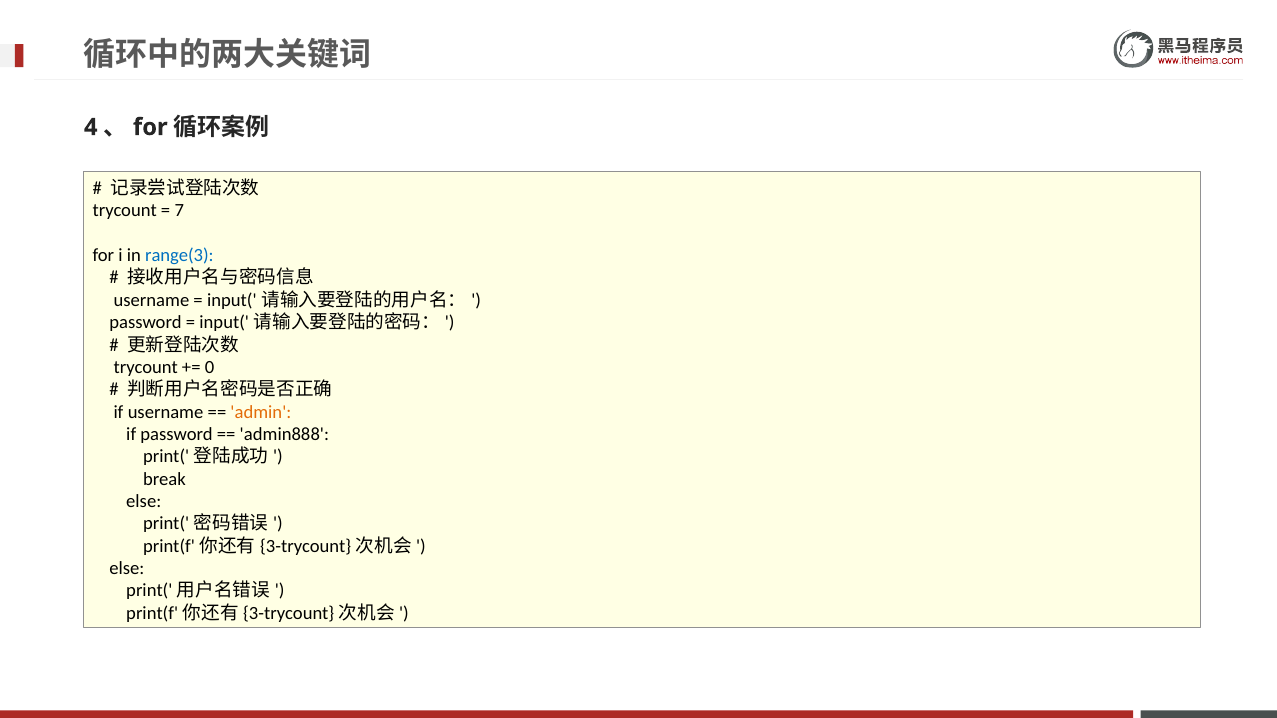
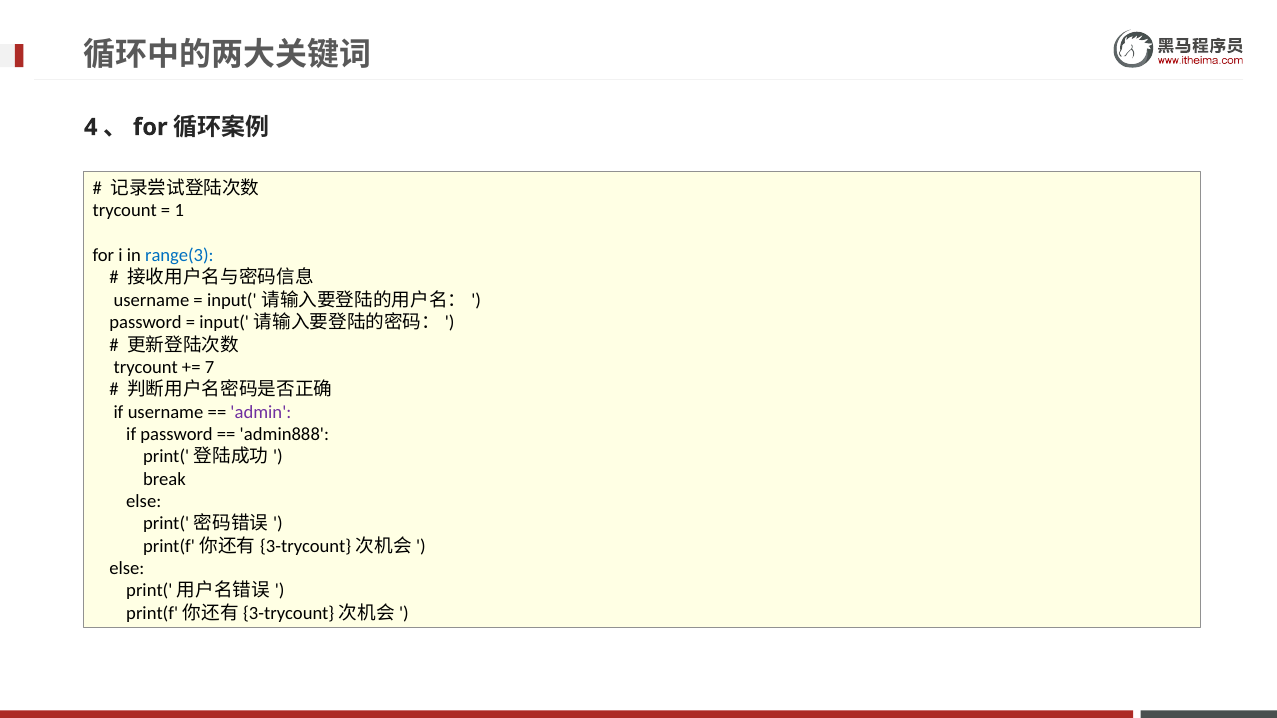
7: 7 -> 1
0: 0 -> 7
admin colour: orange -> purple
